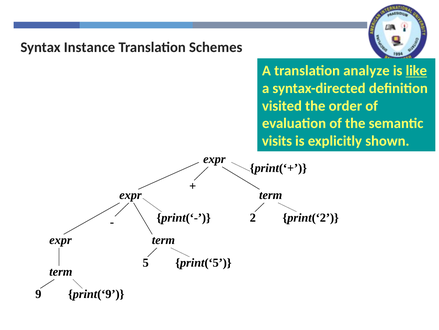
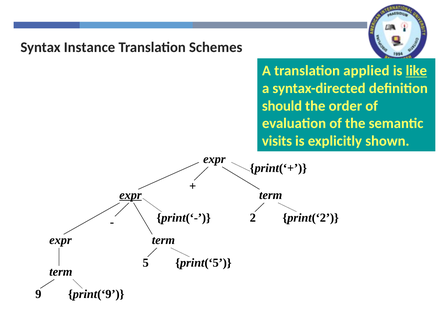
analyze: analyze -> applied
visited: visited -> should
expr at (130, 195) underline: none -> present
